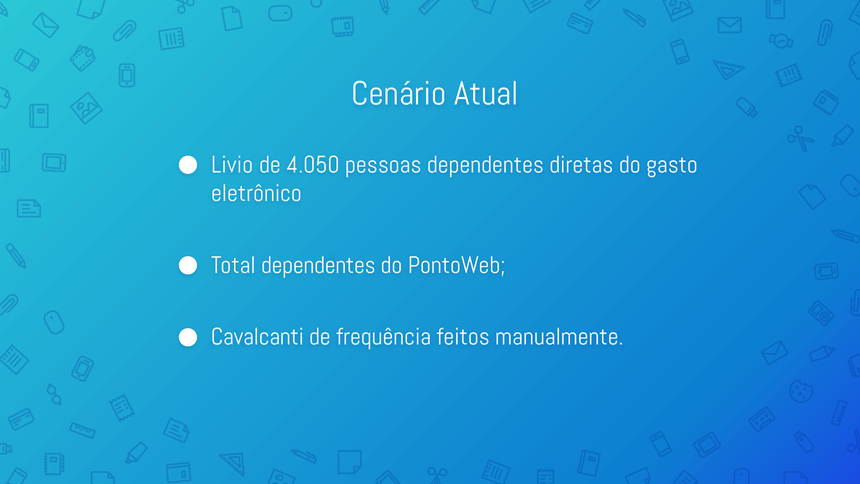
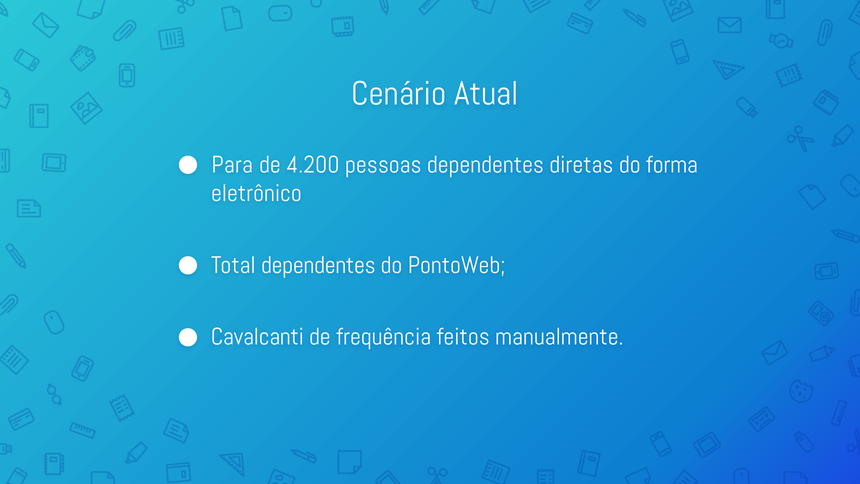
Livio: Livio -> Para
4.050: 4.050 -> 4.200
gasto: gasto -> forma
